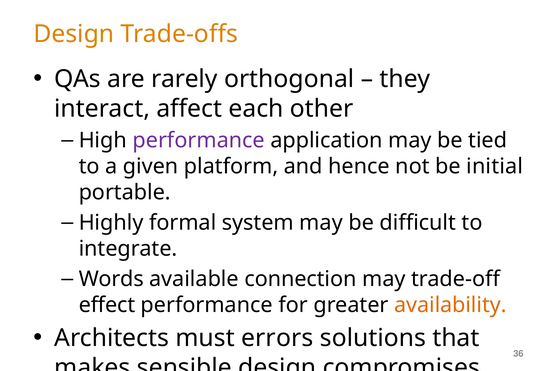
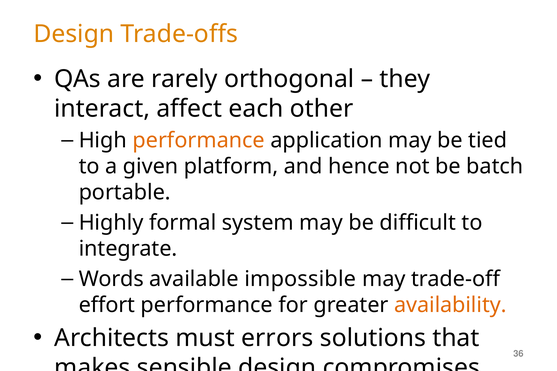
performance at (199, 141) colour: purple -> orange
initial: initial -> batch
connection: connection -> impossible
effect: effect -> effort
